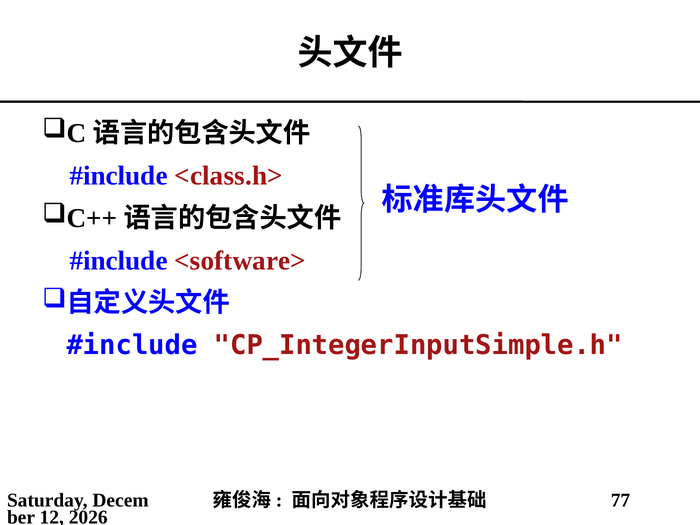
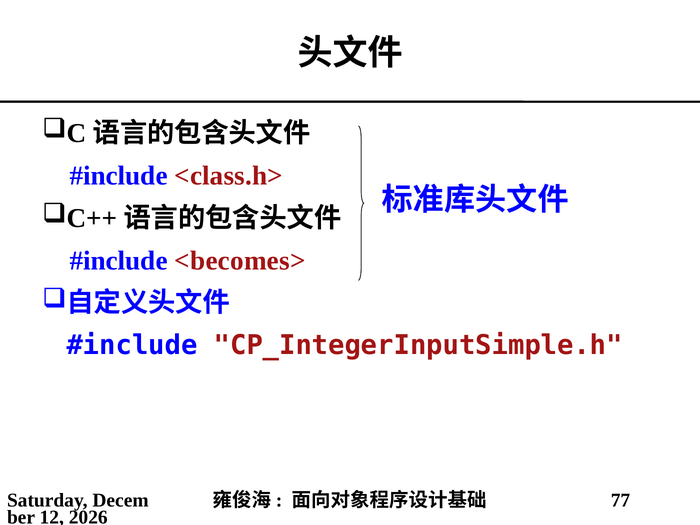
<software>: <software> -> <becomes>
